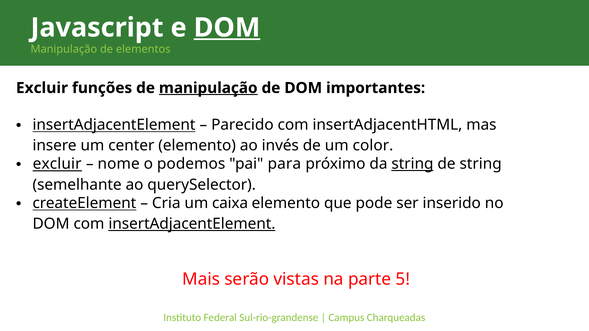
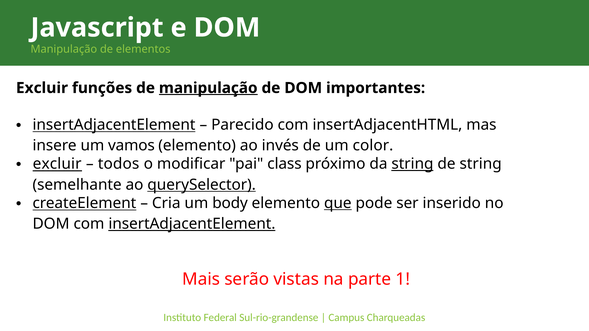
DOM at (227, 28) underline: present -> none
center: center -> vamos
nome: nome -> todos
podemos: podemos -> modificar
para: para -> class
querySelector underline: none -> present
caixa: caixa -> body
que underline: none -> present
5: 5 -> 1
